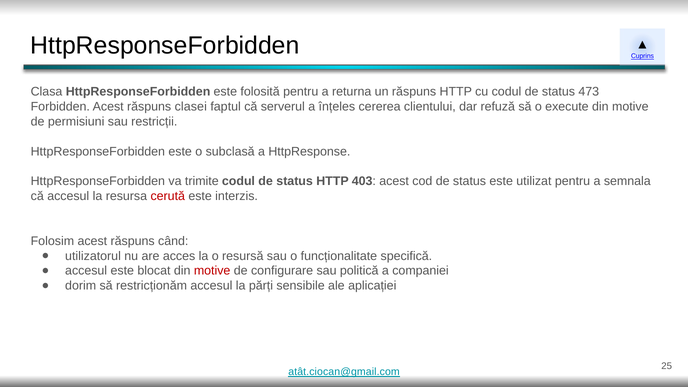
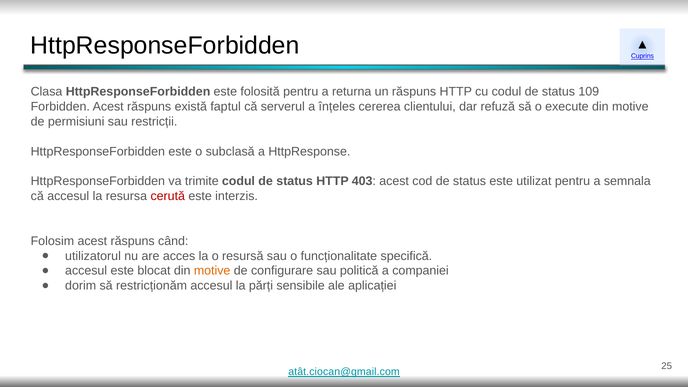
473: 473 -> 109
clasei: clasei -> există
motive at (212, 271) colour: red -> orange
